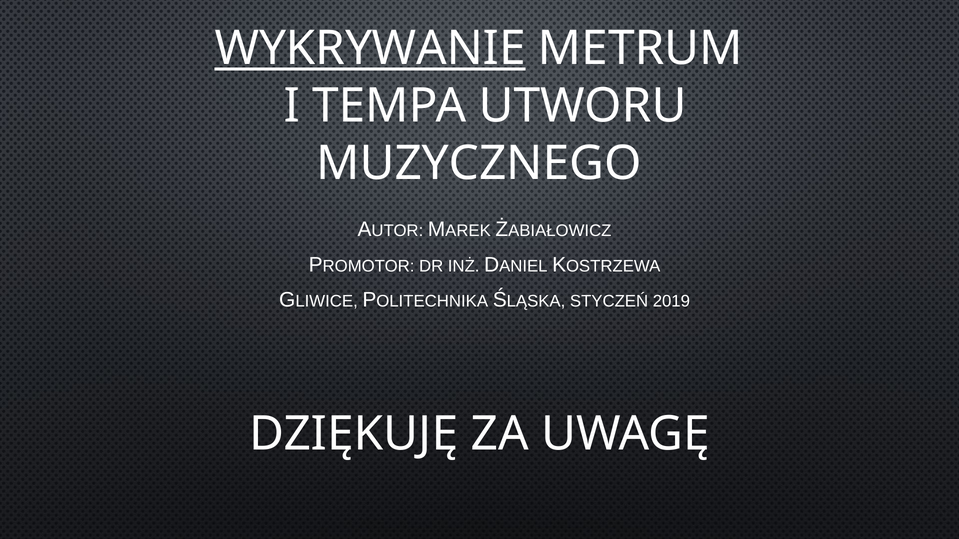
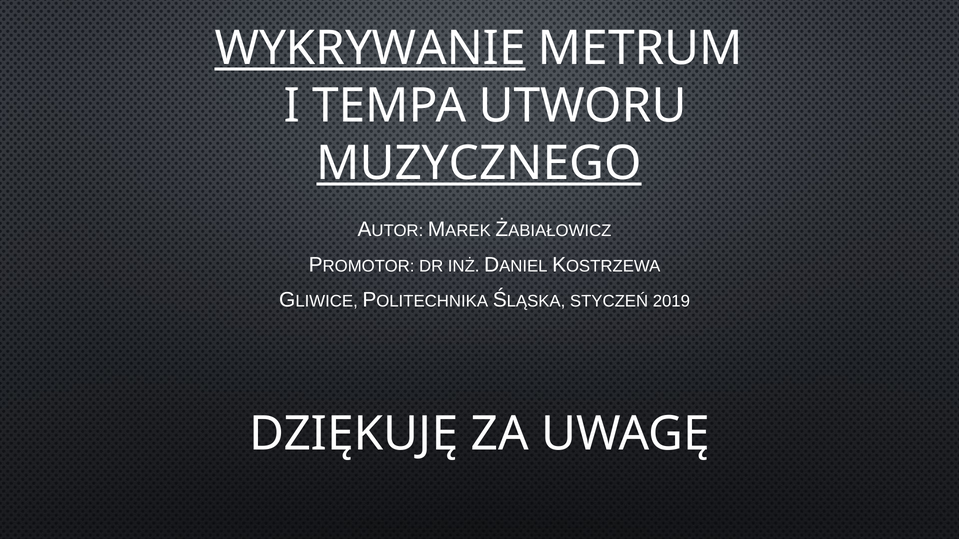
MUZYCZNEGO underline: none -> present
